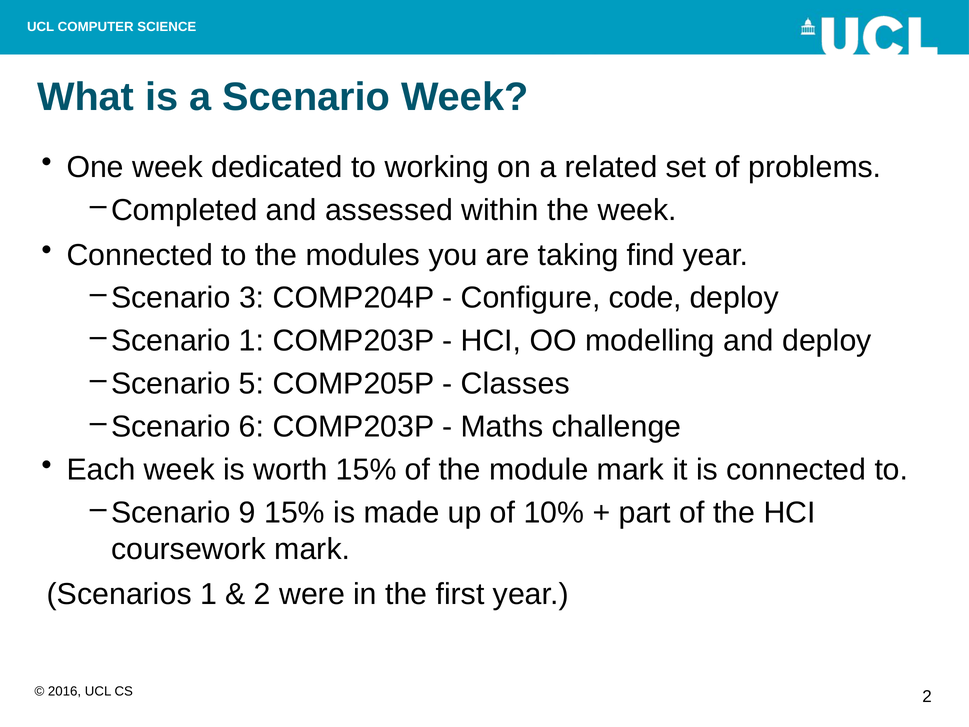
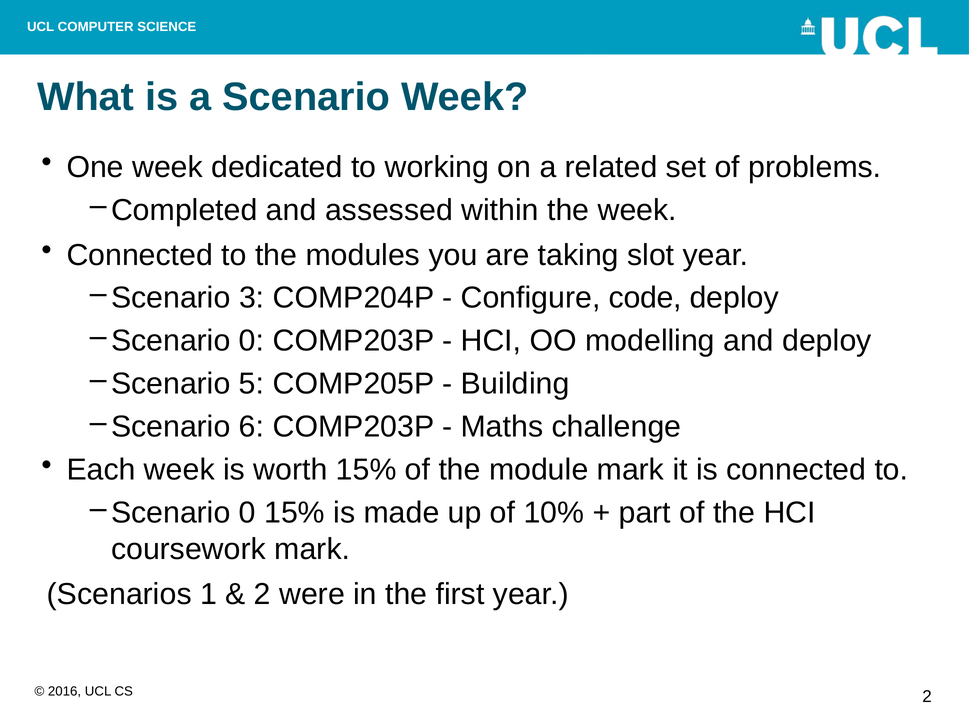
find: find -> slot
1 at (252, 341): 1 -> 0
Classes: Classes -> Building
9 at (247, 513): 9 -> 0
